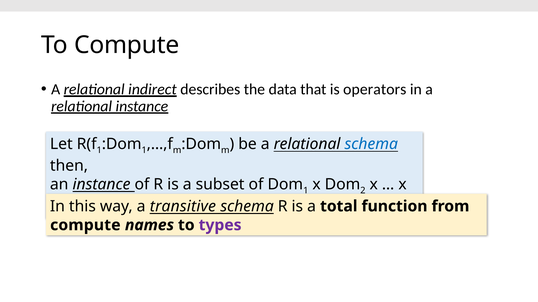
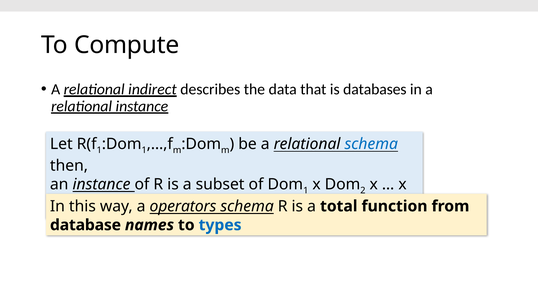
operators: operators -> databases
transitive: transitive -> operators
compute at (85, 225): compute -> database
types colour: purple -> blue
